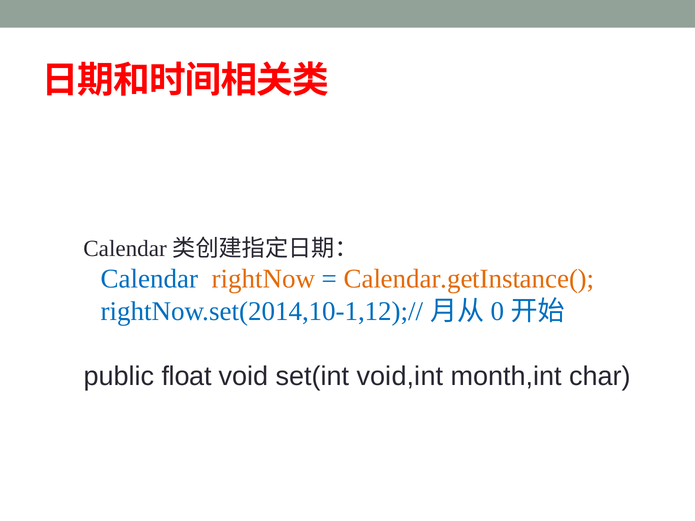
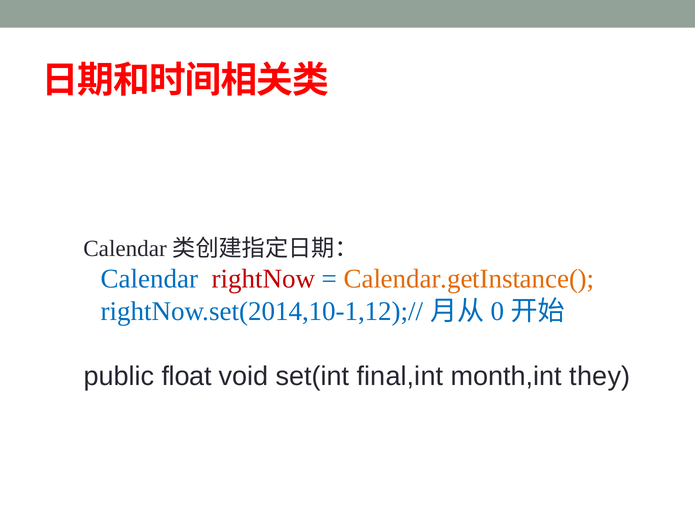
rightNow colour: orange -> red
void,int: void,int -> final,int
char: char -> they
